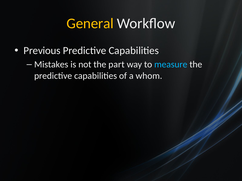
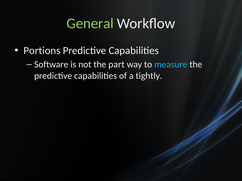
General colour: yellow -> light green
Previous: Previous -> Portions
Mistakes: Mistakes -> Software
whom: whom -> tightly
